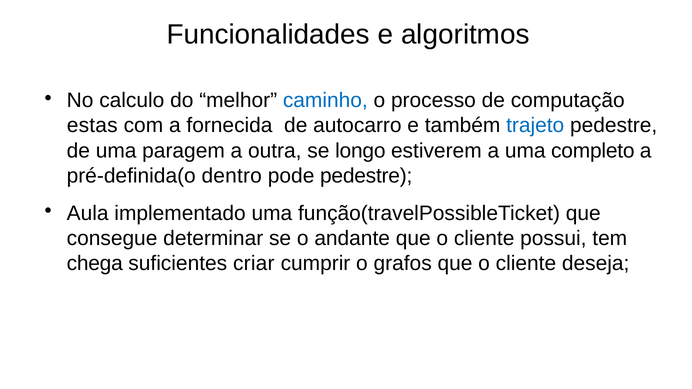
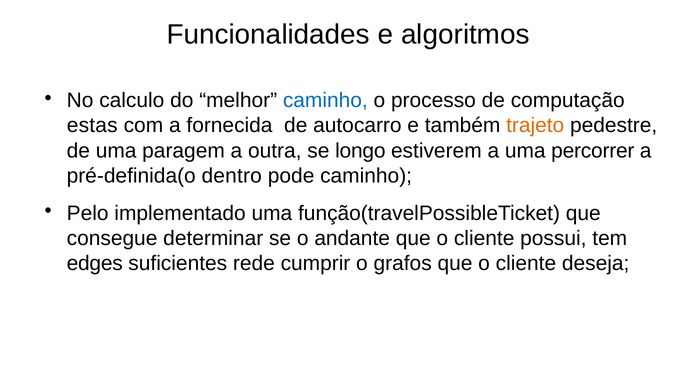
trajeto colour: blue -> orange
completo: completo -> percorrer
pode pedestre: pedestre -> caminho
Aula: Aula -> Pelo
chega: chega -> edges
criar: criar -> rede
